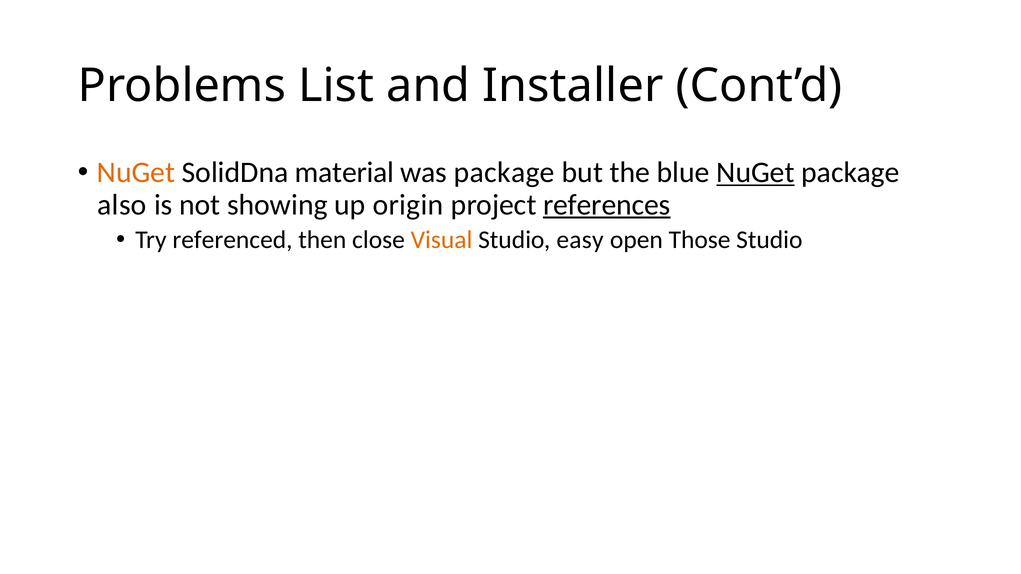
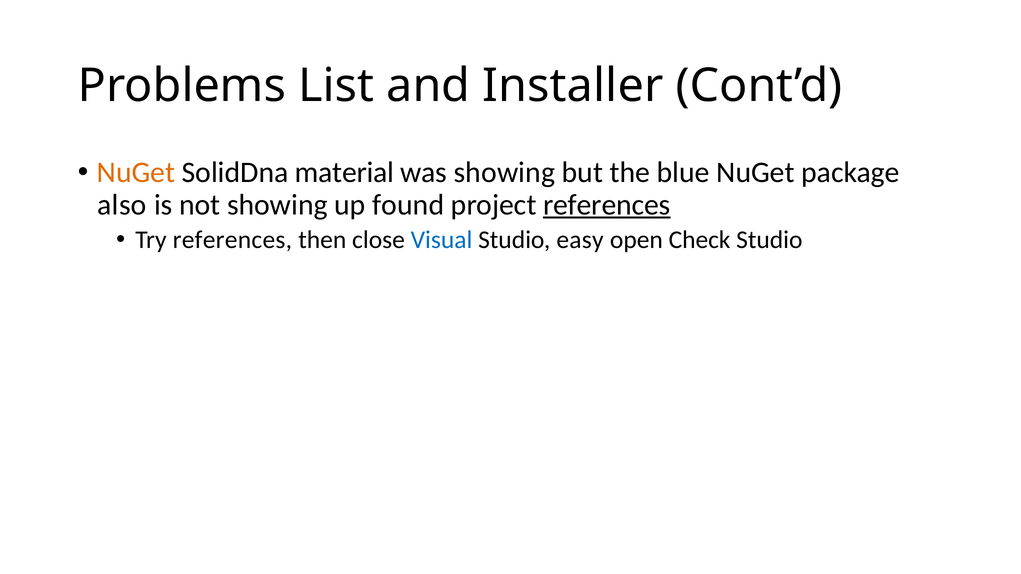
was package: package -> showing
NuGet at (756, 173) underline: present -> none
origin: origin -> found
Try referenced: referenced -> references
Visual colour: orange -> blue
Those: Those -> Check
